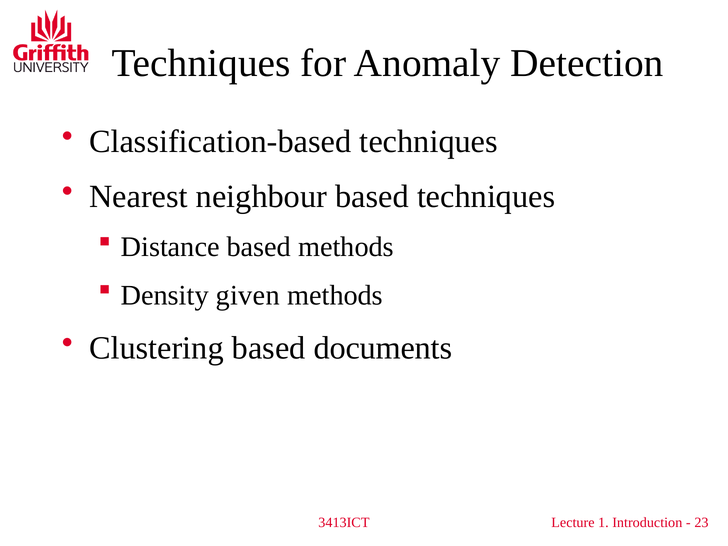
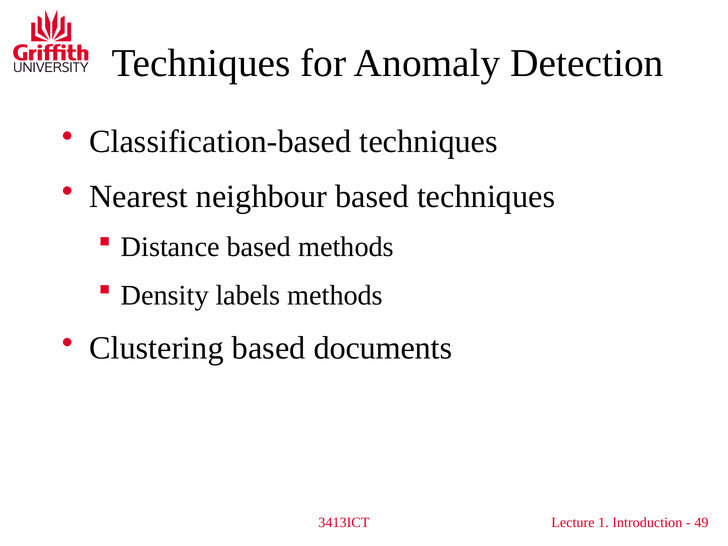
given: given -> labels
23: 23 -> 49
